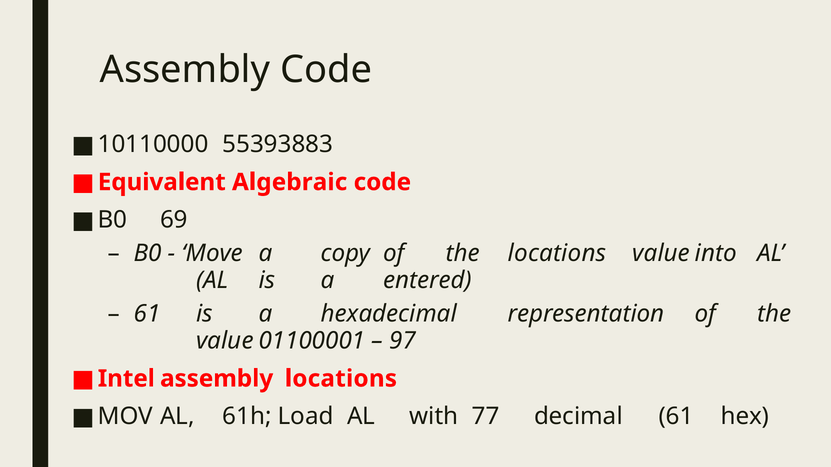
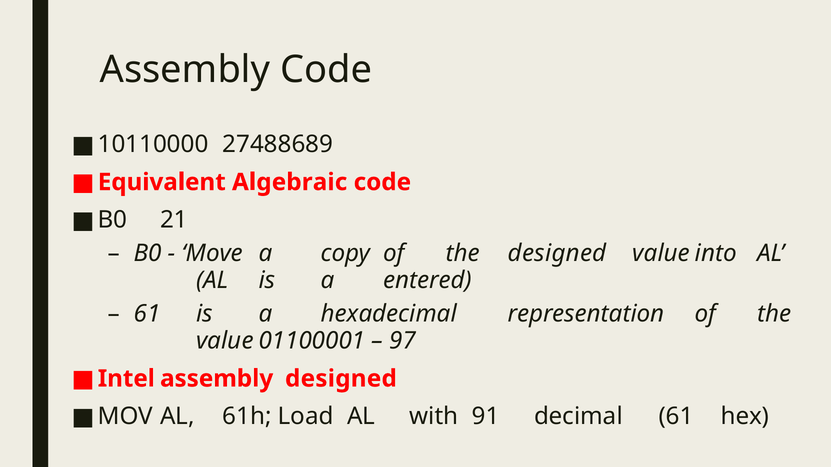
55393883: 55393883 -> 27488689
69: 69 -> 21
the locations: locations -> designed
locations at (341, 379): locations -> designed
77: 77 -> 91
